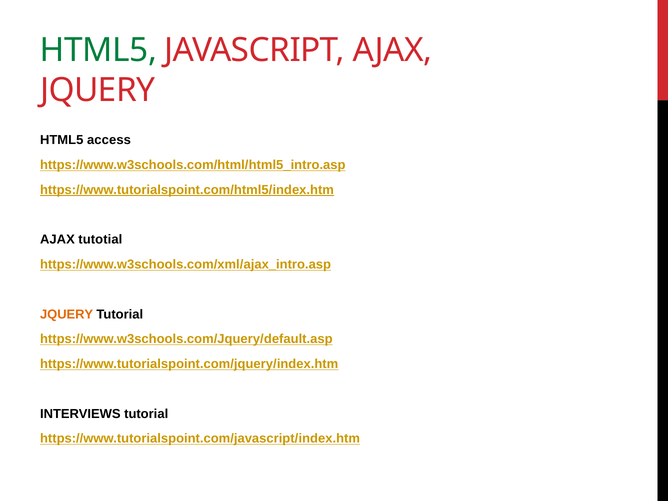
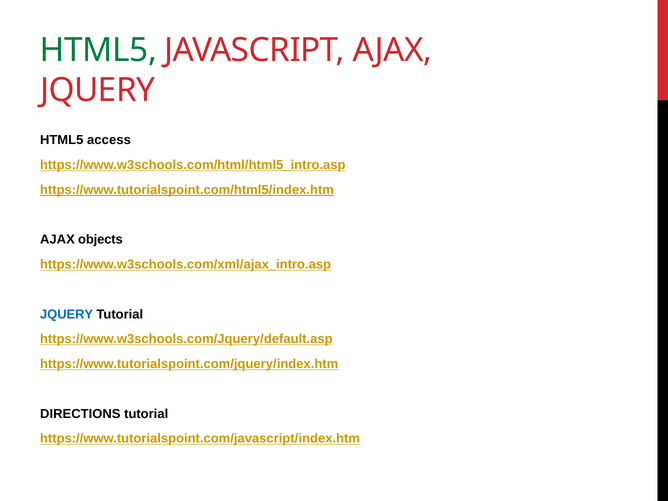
tutotial: tutotial -> objects
JQUERY at (67, 314) colour: orange -> blue
INTERVIEWS: INTERVIEWS -> DIRECTIONS
